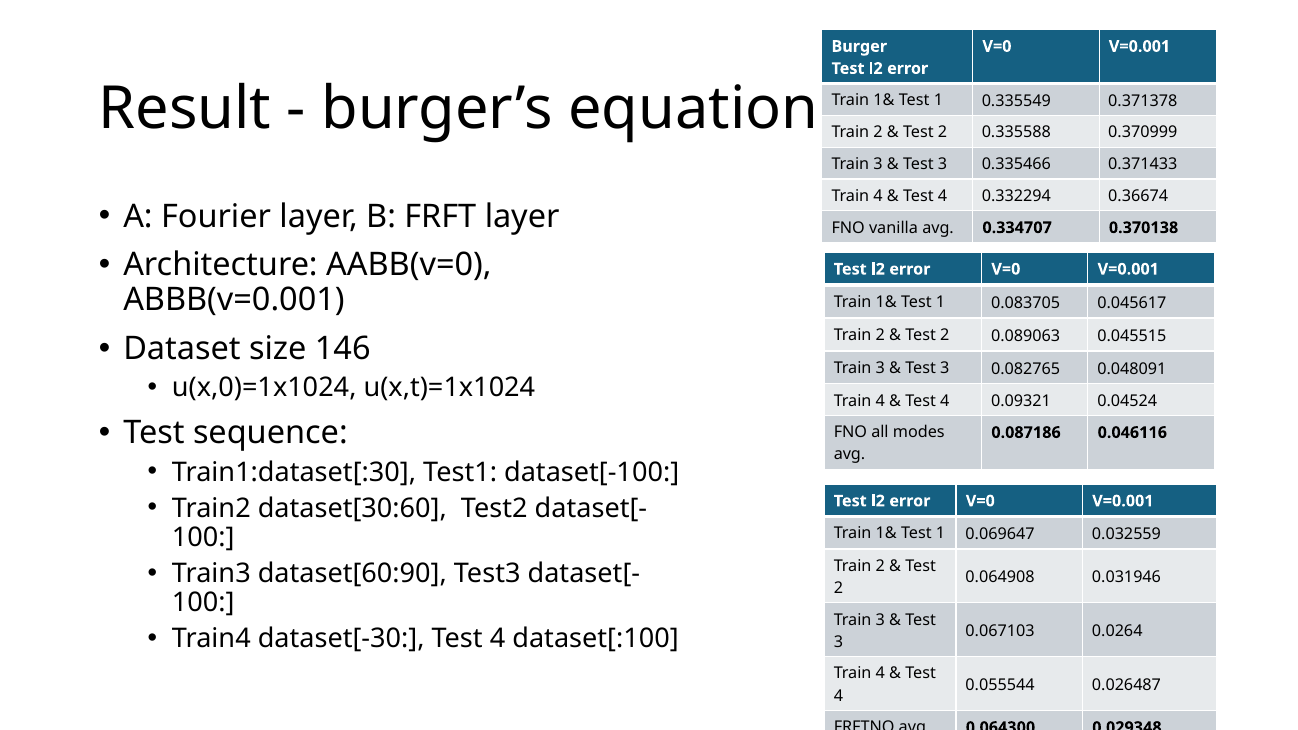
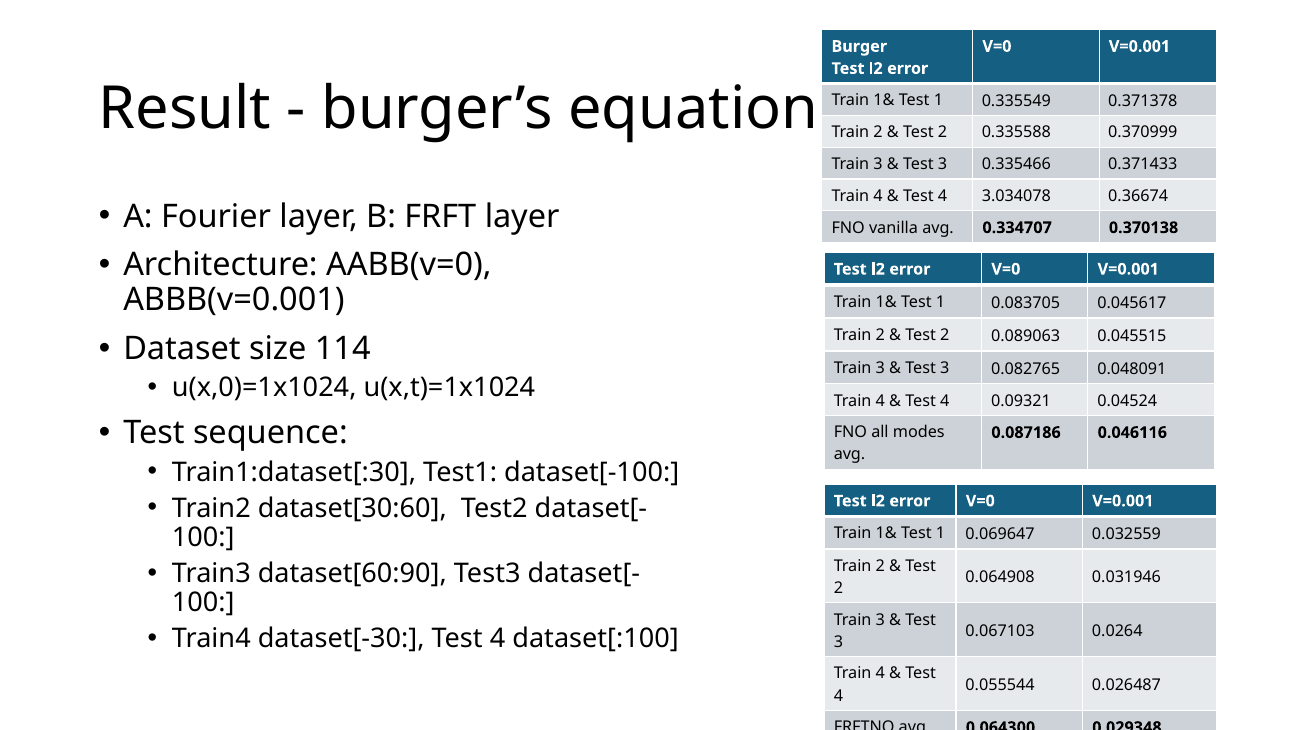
0.332294: 0.332294 -> 3.034078
146: 146 -> 114
